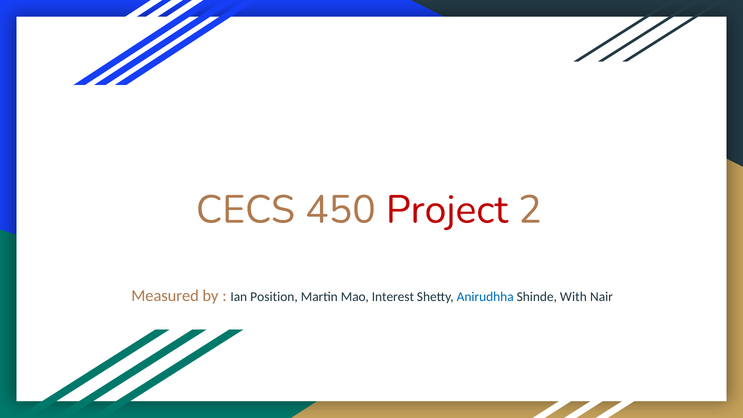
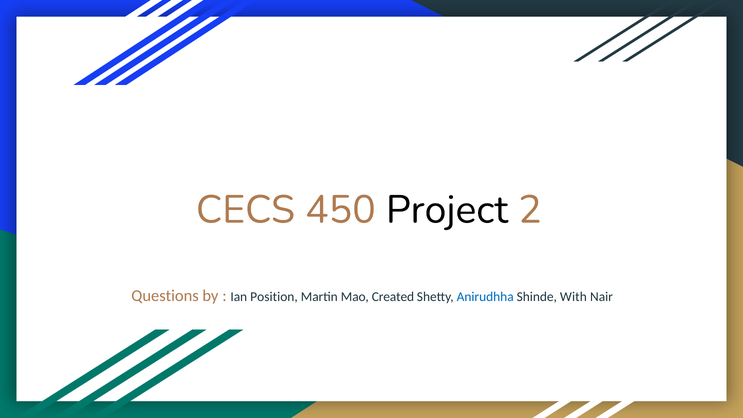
Project colour: red -> black
Measured: Measured -> Questions
Interest: Interest -> Created
